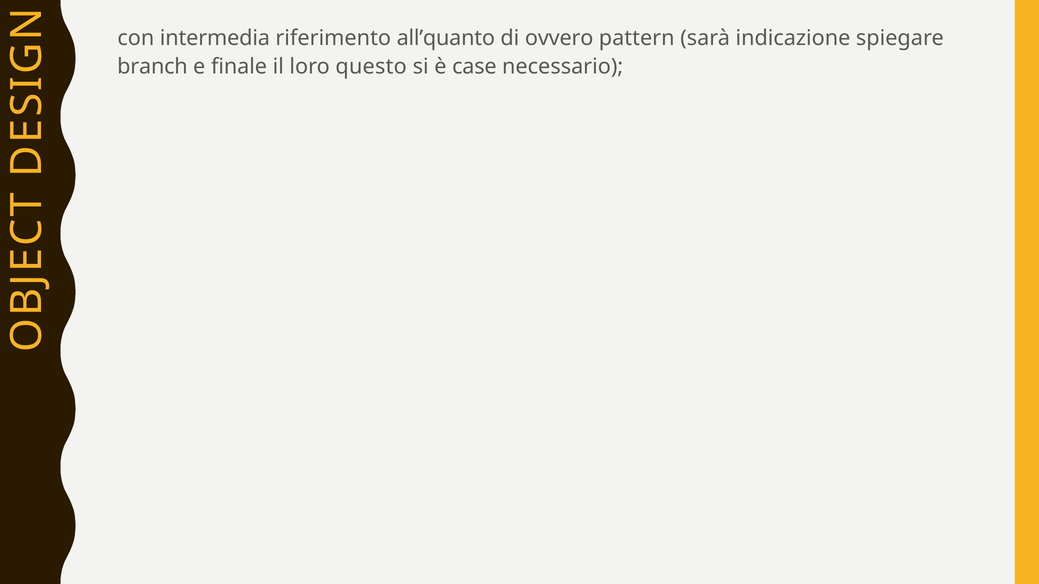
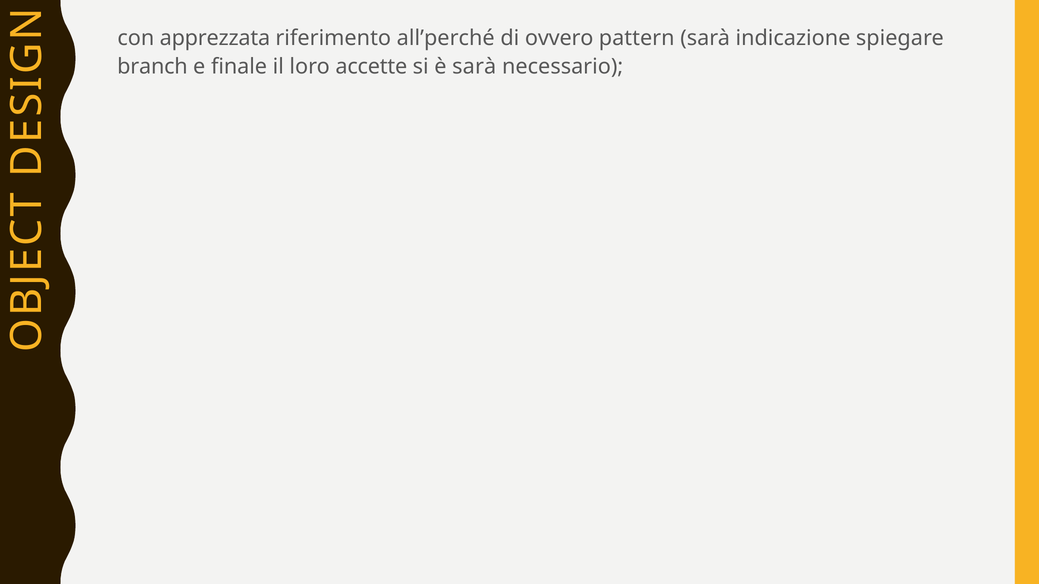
intermedia: intermedia -> apprezzata
all’quanto: all’quanto -> all’perché
questo: questo -> accette
è case: case -> sarà
